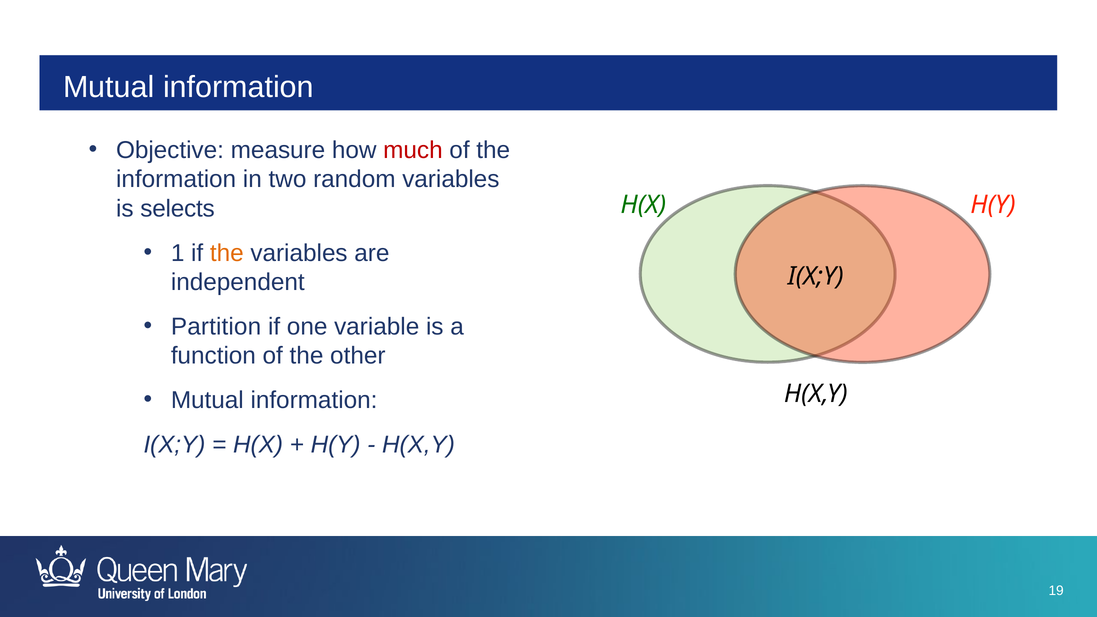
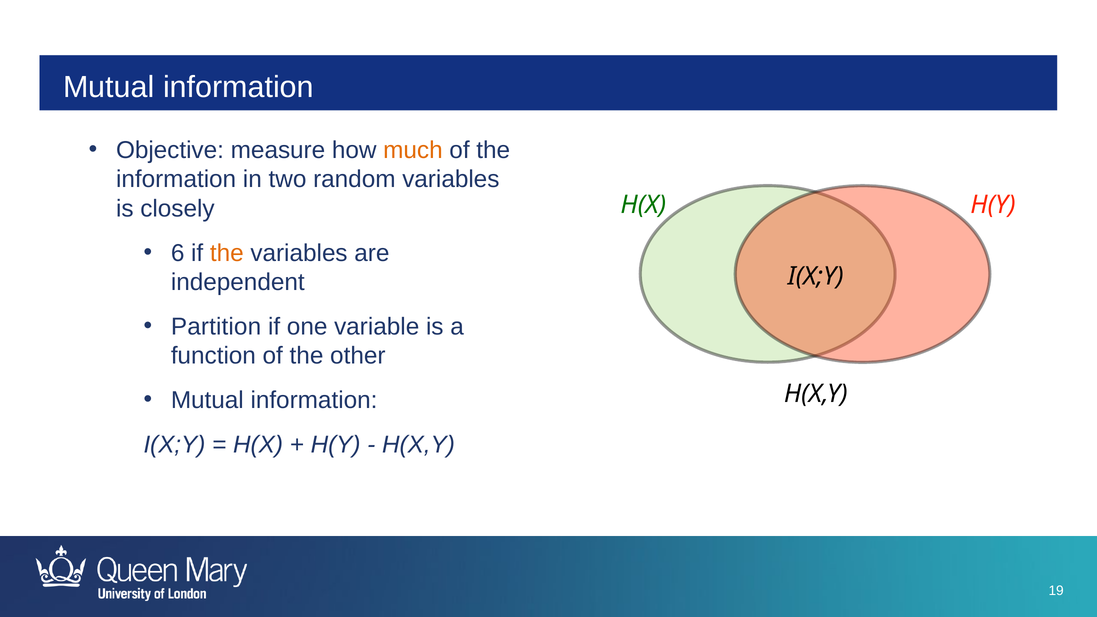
much colour: red -> orange
selects: selects -> closely
1: 1 -> 6
